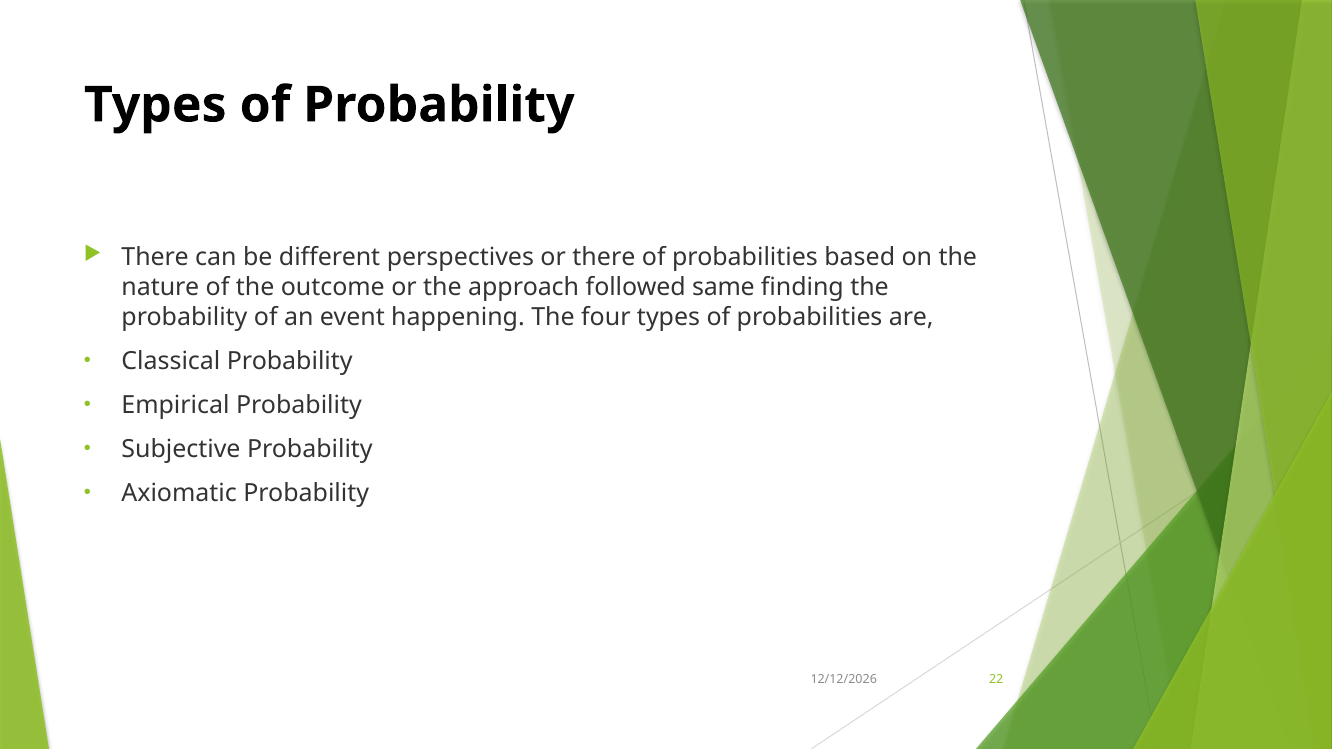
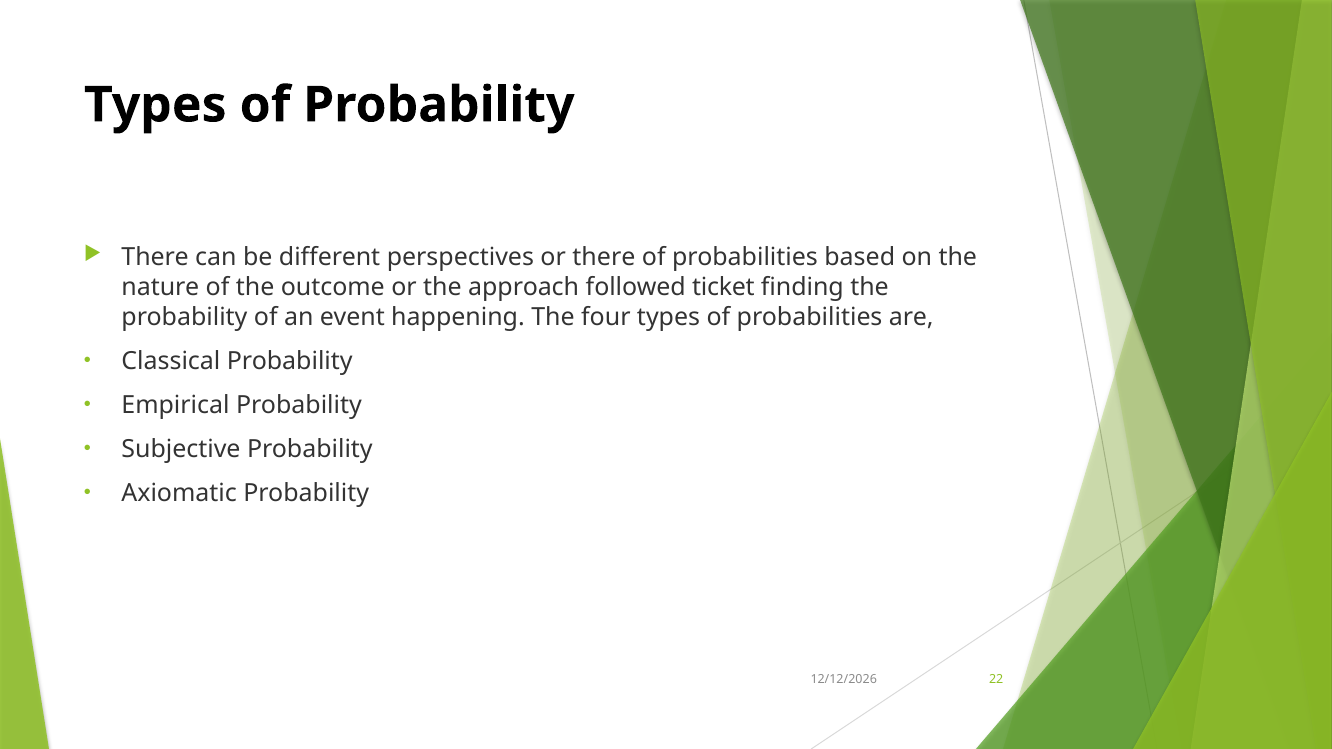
same: same -> ticket
